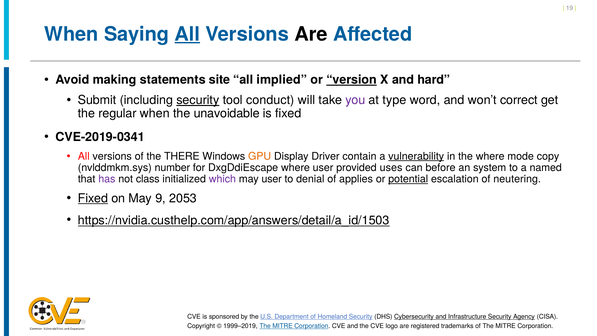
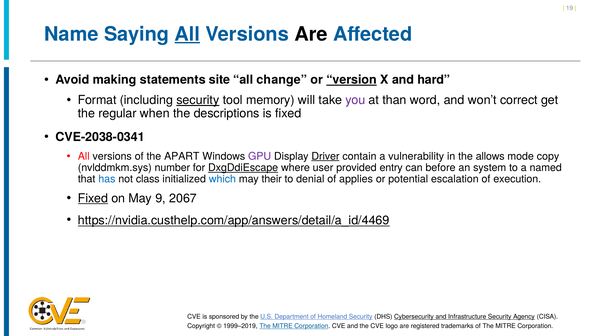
When at (71, 34): When -> Name
implied: implied -> change
Submit: Submit -> Format
conduct: conduct -> memory
type: type -> than
unavoidable: unavoidable -> descriptions
CVE-2019-0341: CVE-2019-0341 -> CVE-2038-0341
THERE: THERE -> APART
GPU colour: orange -> purple
Driver underline: none -> present
vulnerability underline: present -> none
the where: where -> allows
DxgDdiEscape underline: none -> present
uses: uses -> entry
has colour: purple -> blue
which colour: purple -> blue
may user: user -> their
potential underline: present -> none
neutering: neutering -> execution
2053: 2053 -> 2067
https://nvidia.custhelp.com/app/answers/detail/a_id/1503: https://nvidia.custhelp.com/app/answers/detail/a_id/1503 -> https://nvidia.custhelp.com/app/answers/detail/a_id/4469
